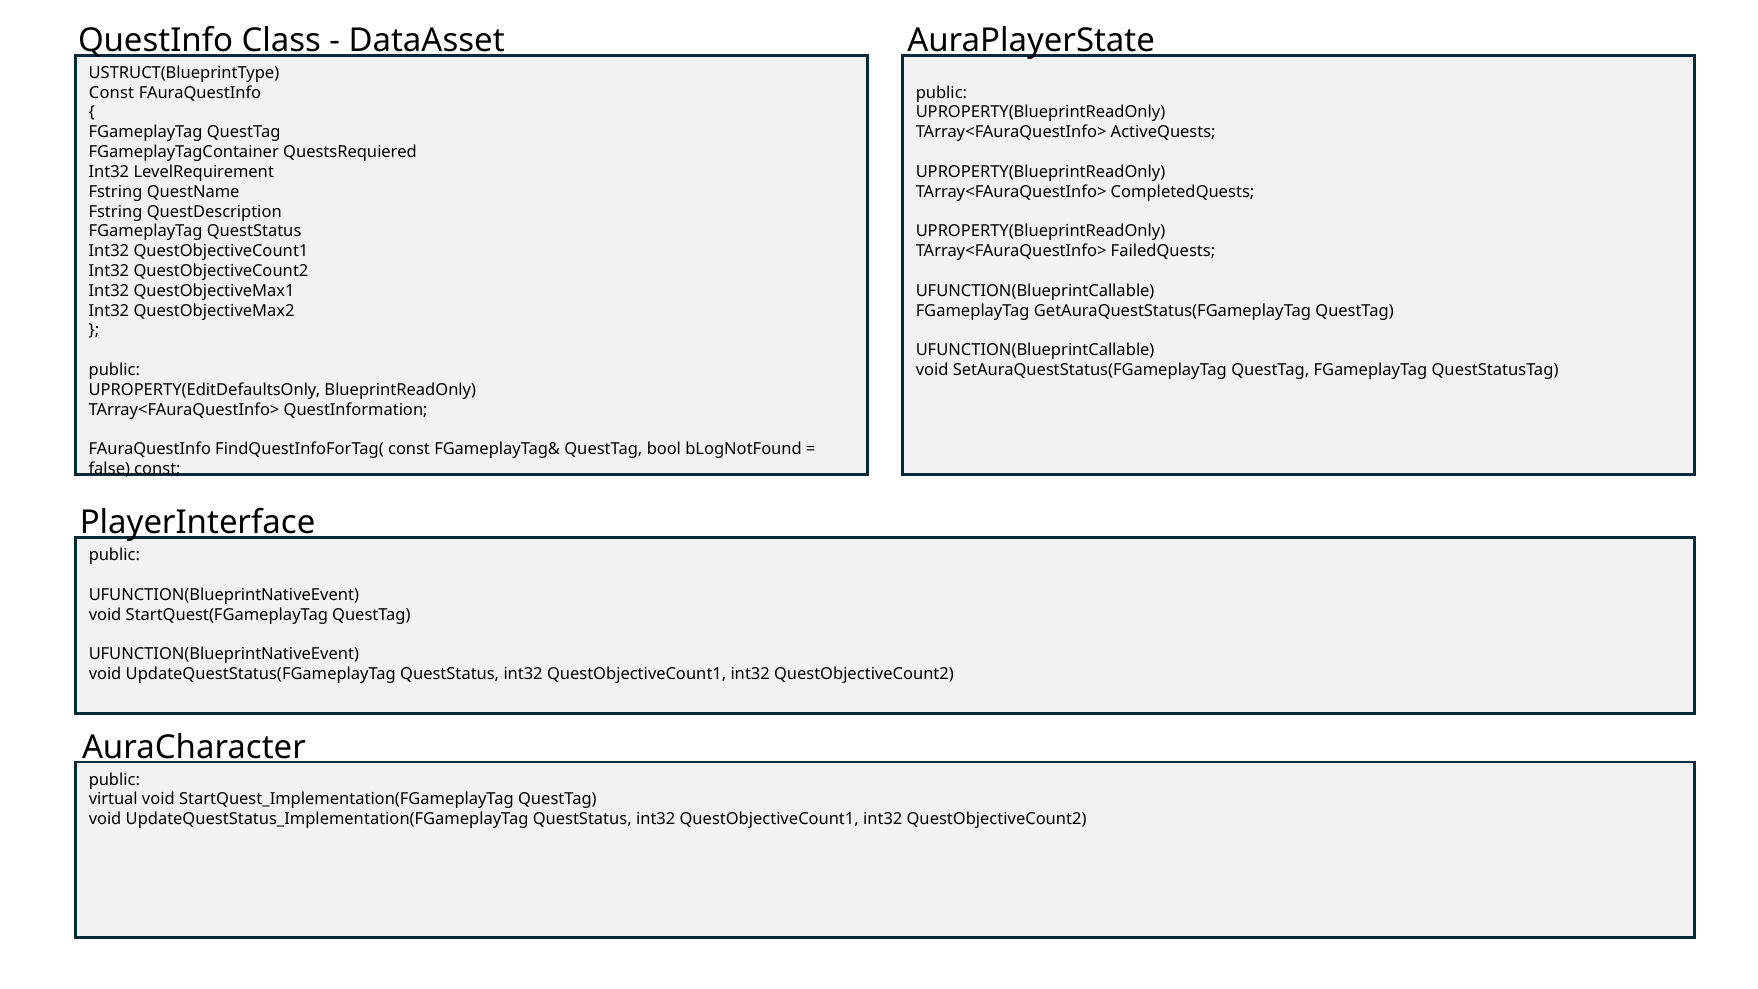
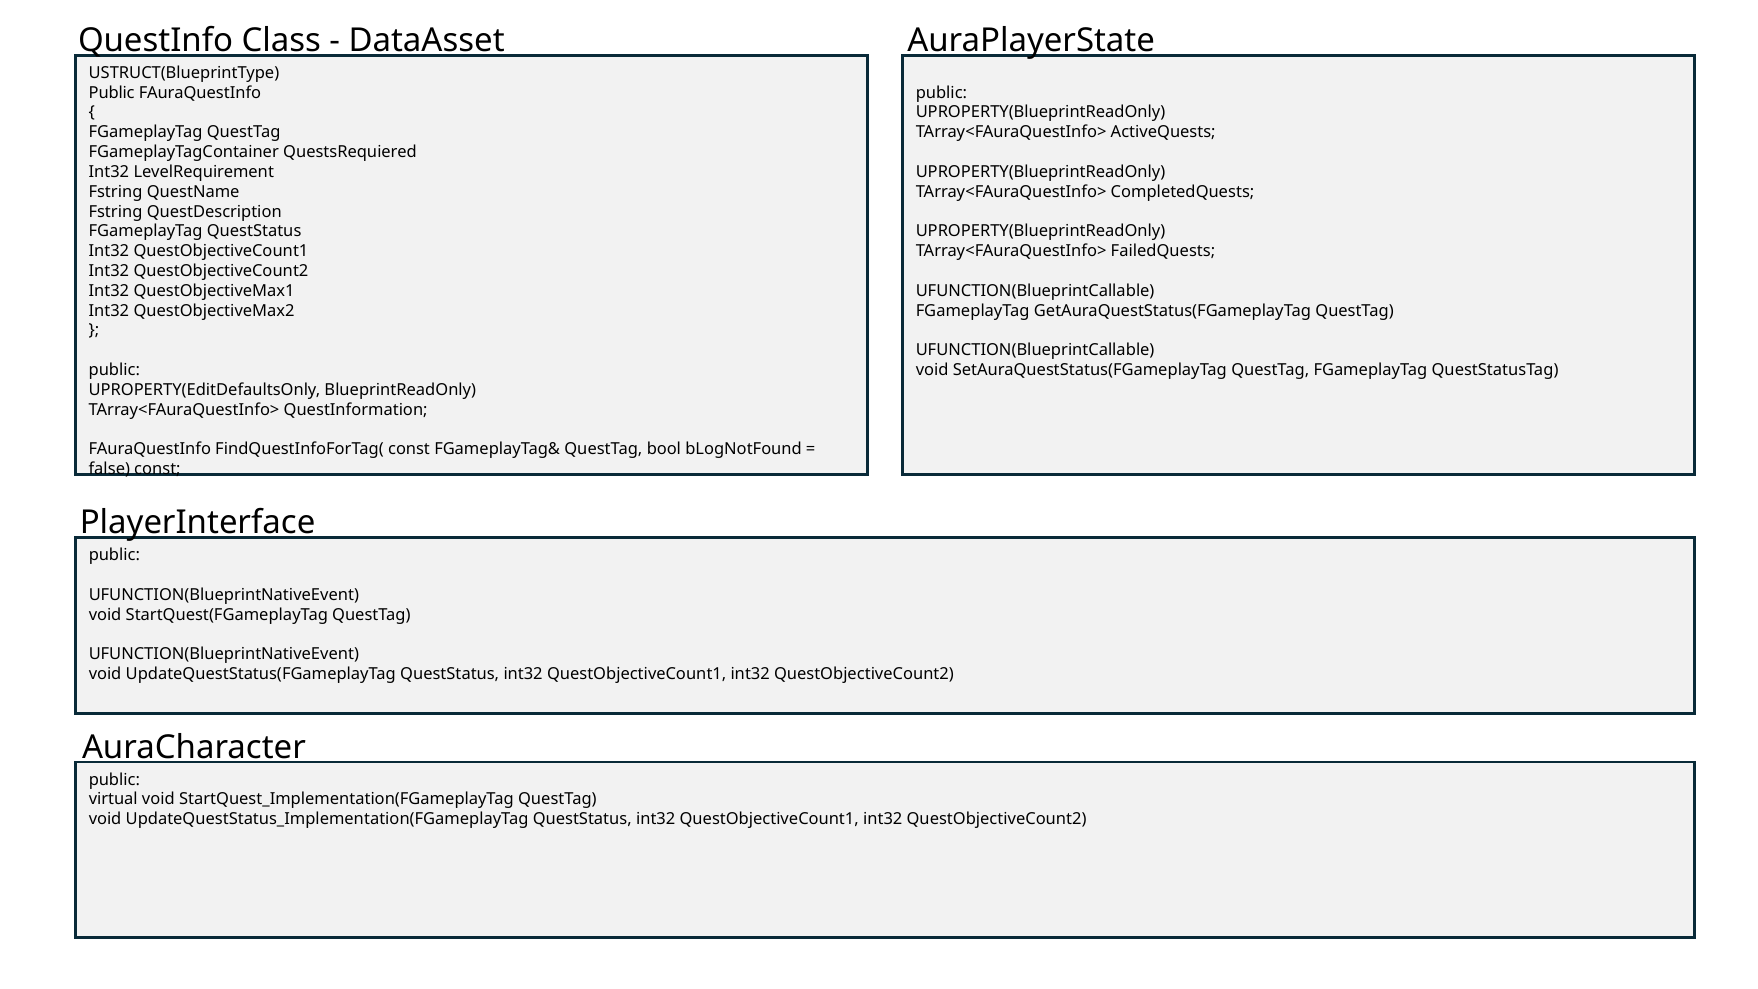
Const at (112, 93): Const -> Public
